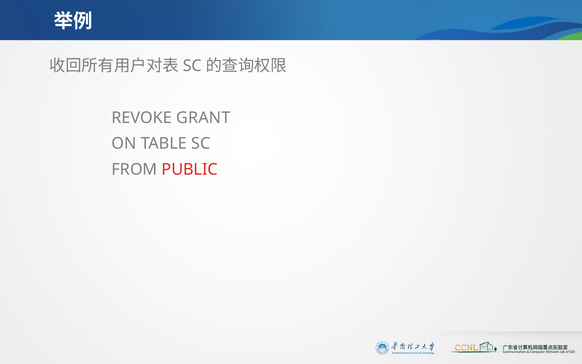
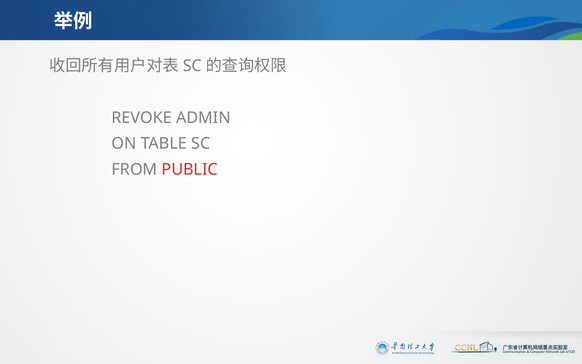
GRANT: GRANT -> ADMIN
